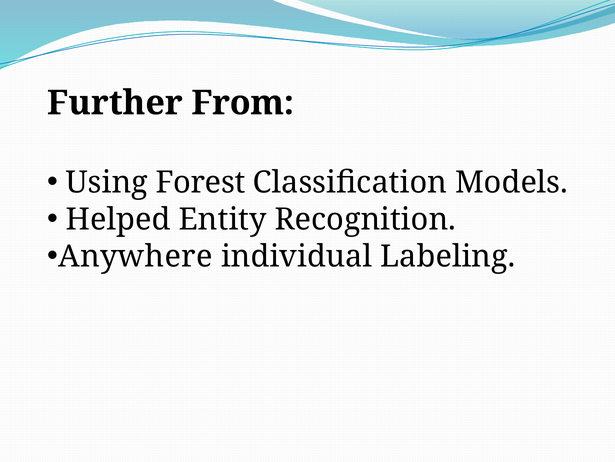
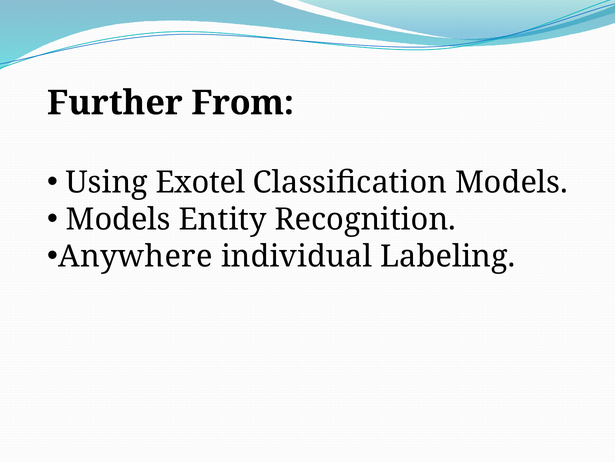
Forest: Forest -> Exotel
Helped at (118, 219): Helped -> Models
